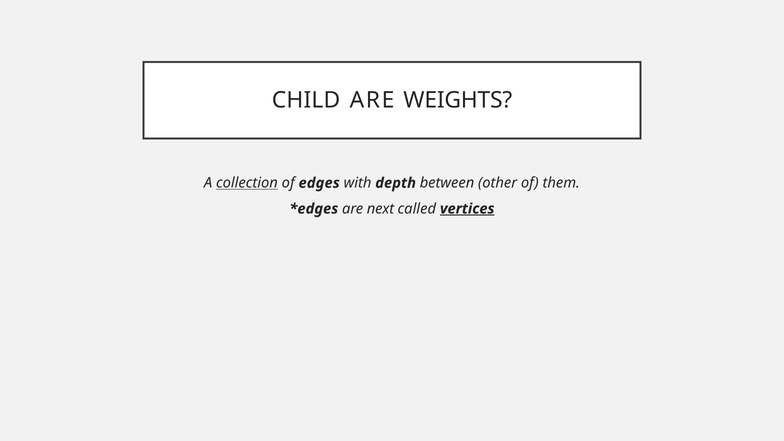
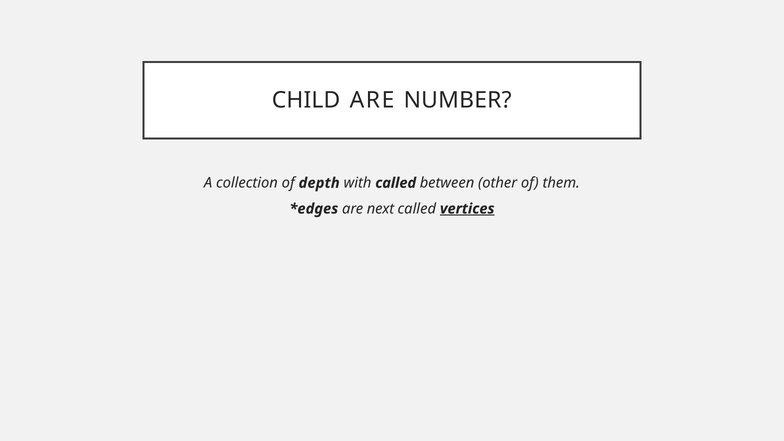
WEIGHTS: WEIGHTS -> NUMBER
collection underline: present -> none
edges: edges -> depth
with depth: depth -> called
